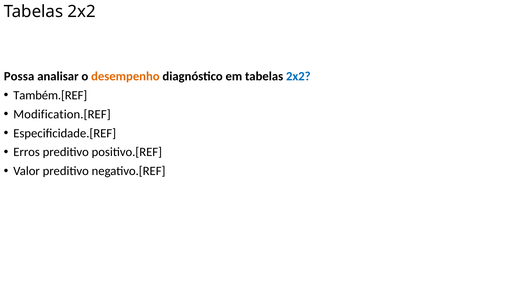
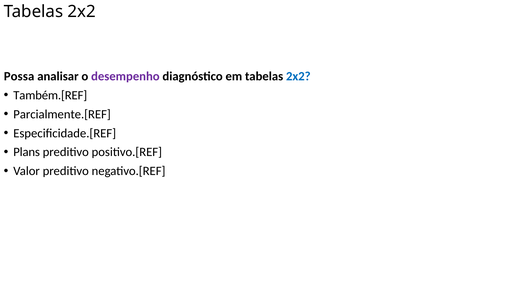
desempenho colour: orange -> purple
Modification.[REF: Modification.[REF -> Parcialmente.[REF
Erros: Erros -> Plans
